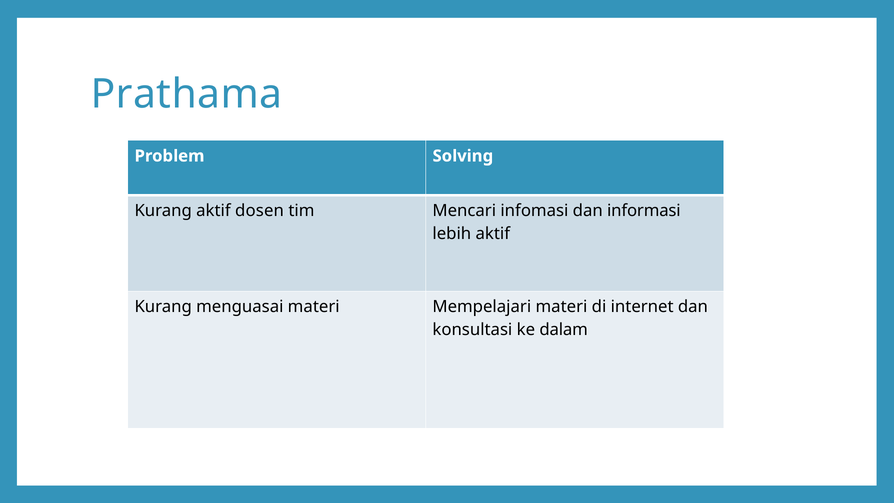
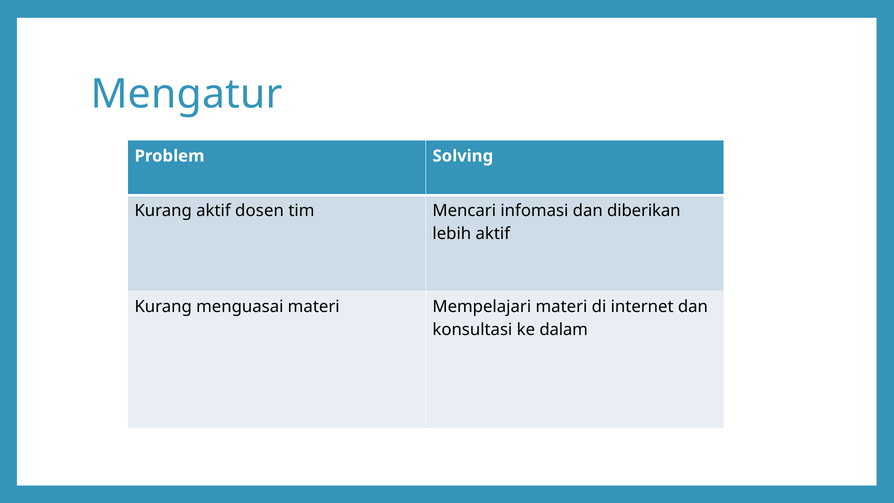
Prathama: Prathama -> Mengatur
informasi: informasi -> diberikan
